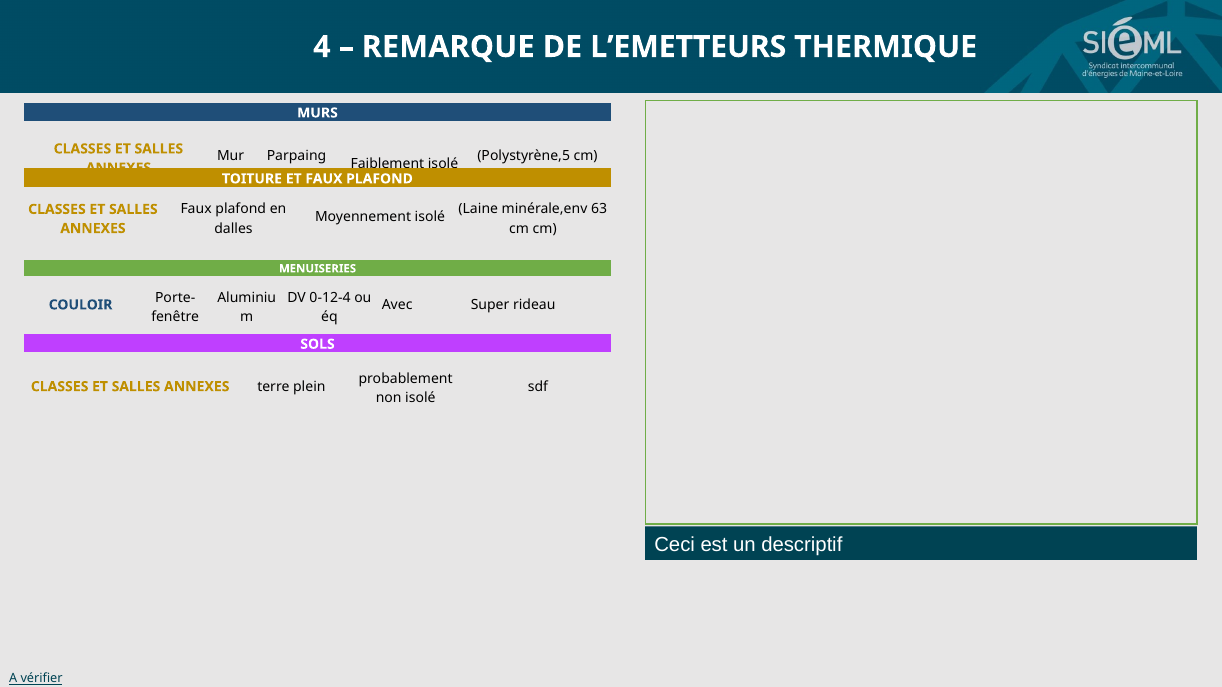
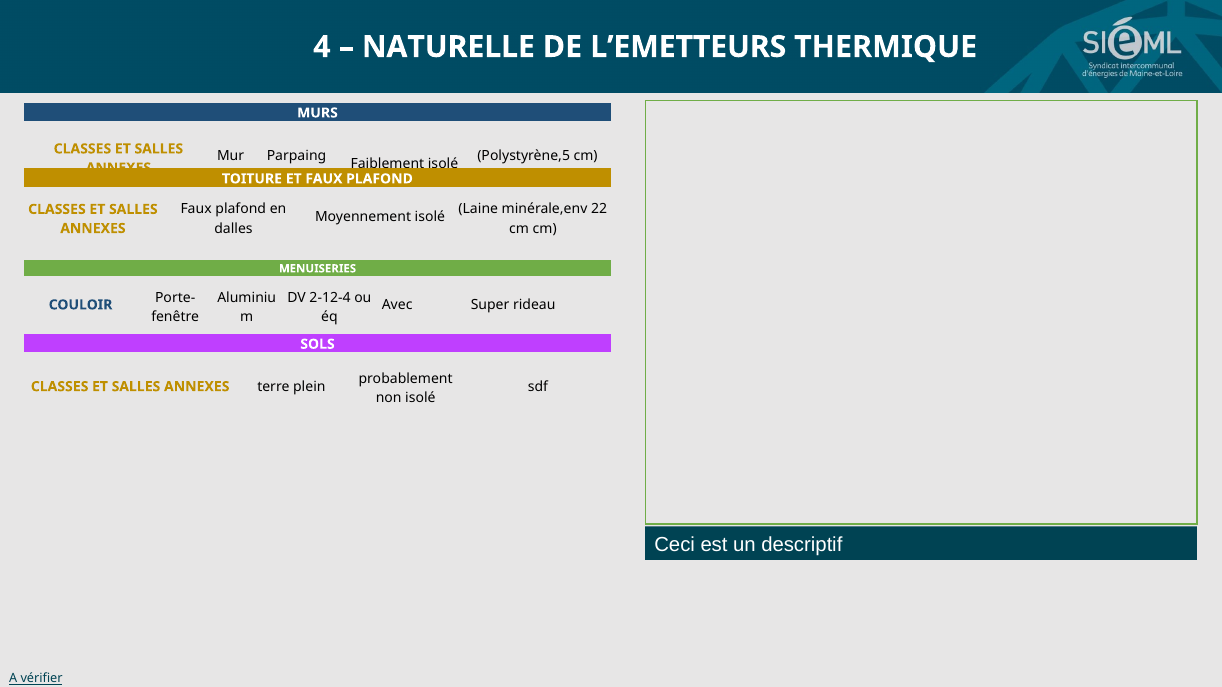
REMARQUE: REMARQUE -> NATURELLE
63: 63 -> 22
0-12-4: 0-12-4 -> 2-12-4
